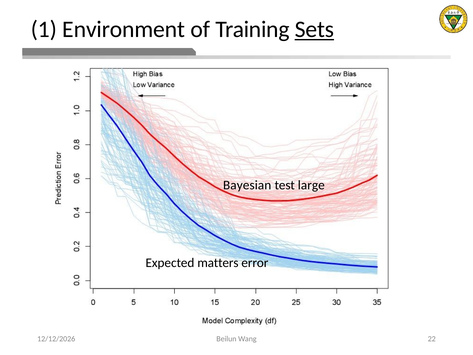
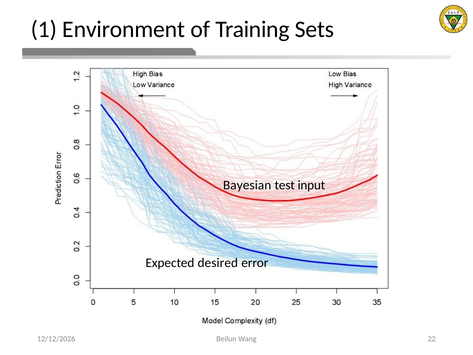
Sets underline: present -> none
large: large -> input
matters: matters -> desired
